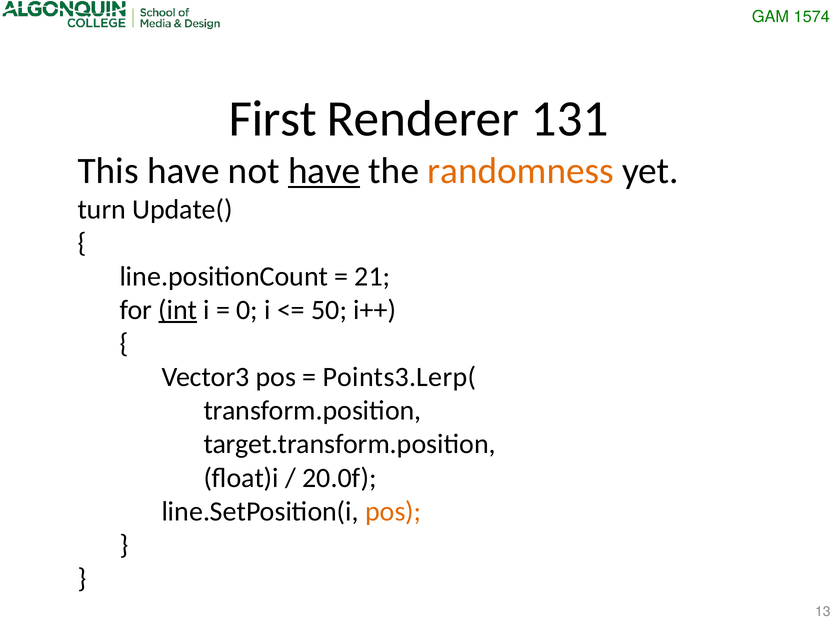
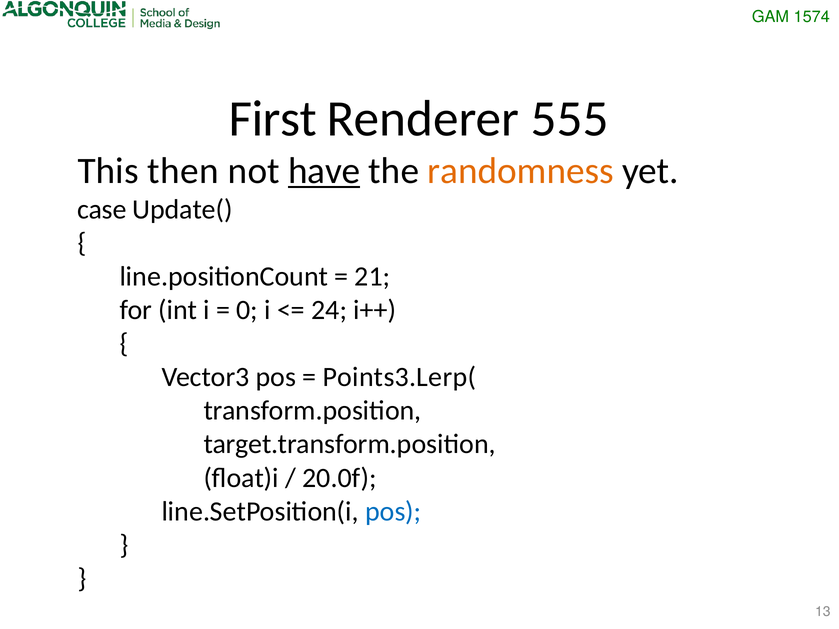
131: 131 -> 555
This have: have -> then
turn: turn -> case
int underline: present -> none
50: 50 -> 24
pos at (393, 512) colour: orange -> blue
